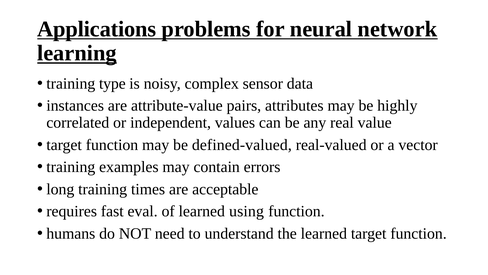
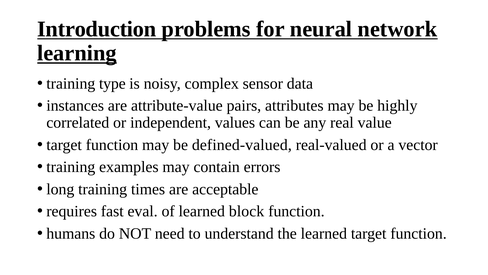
Applications: Applications -> Introduction
using: using -> block
